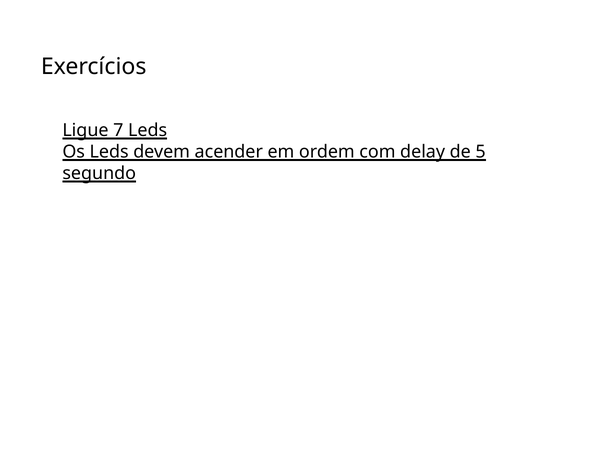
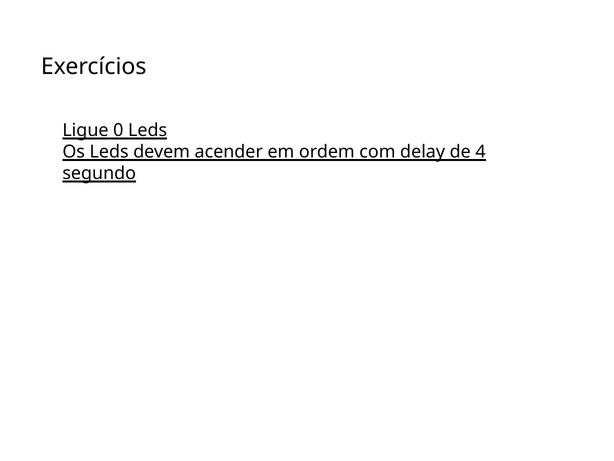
7: 7 -> 0
5: 5 -> 4
